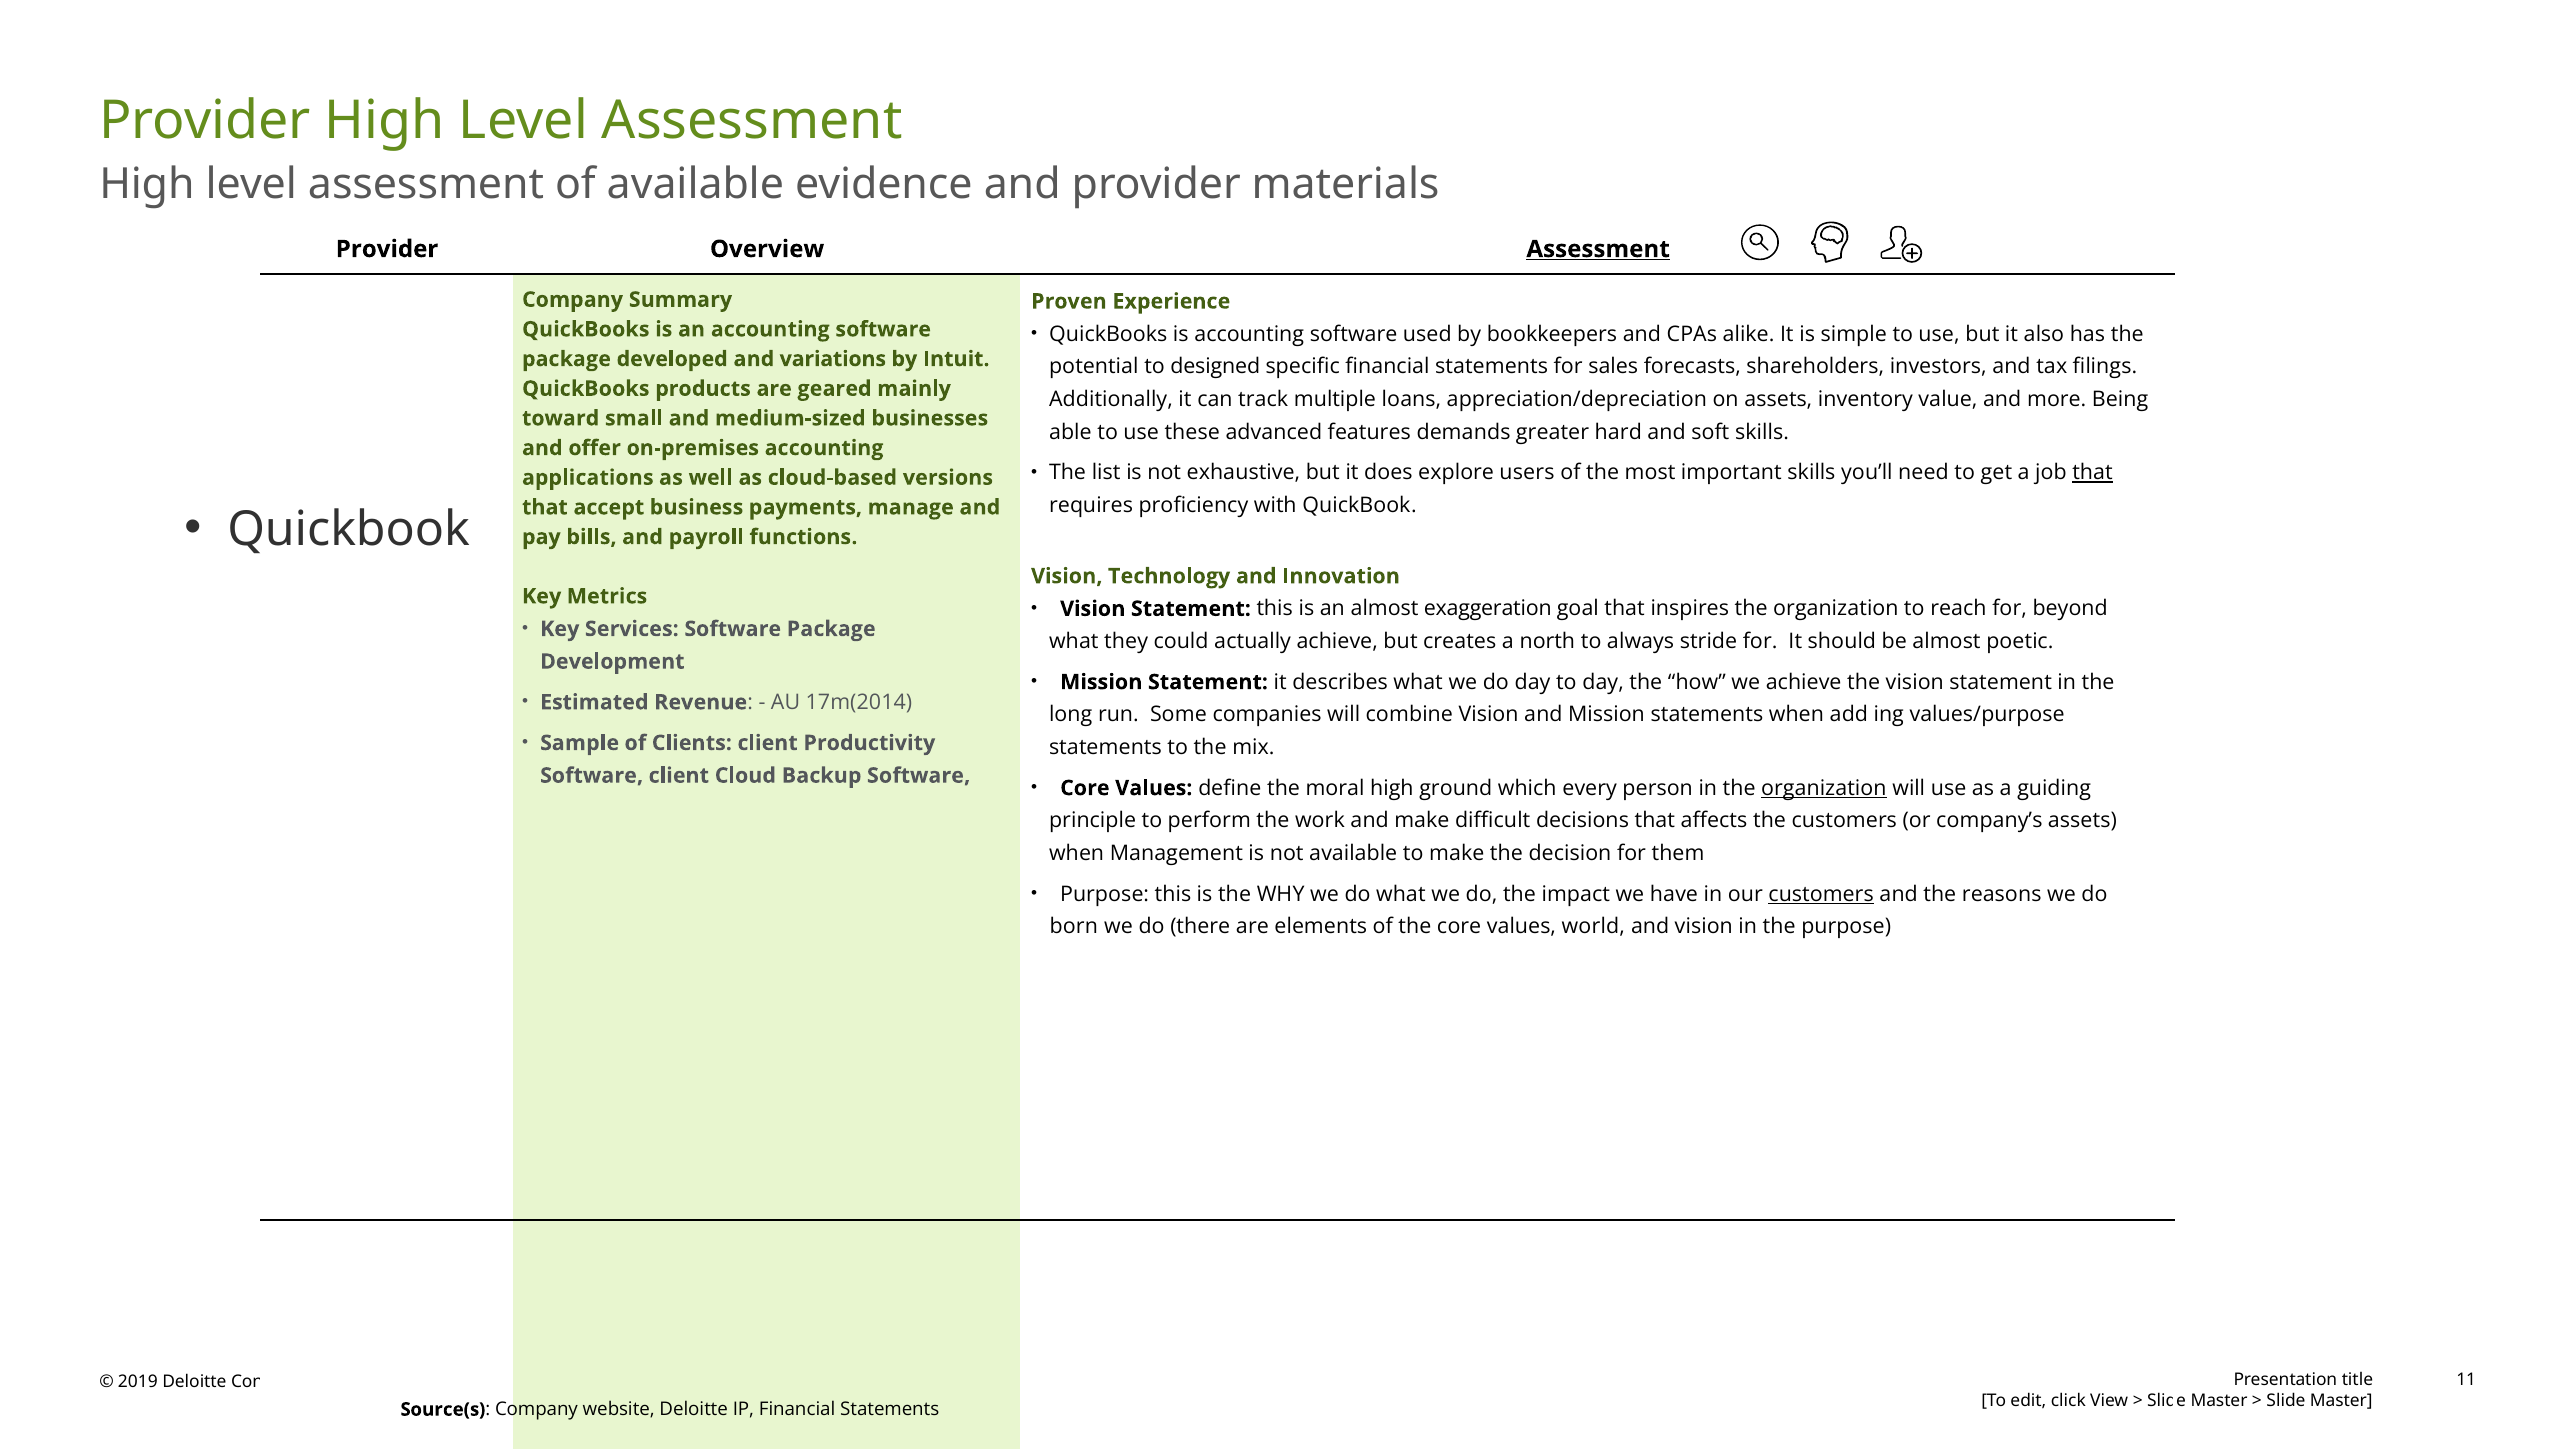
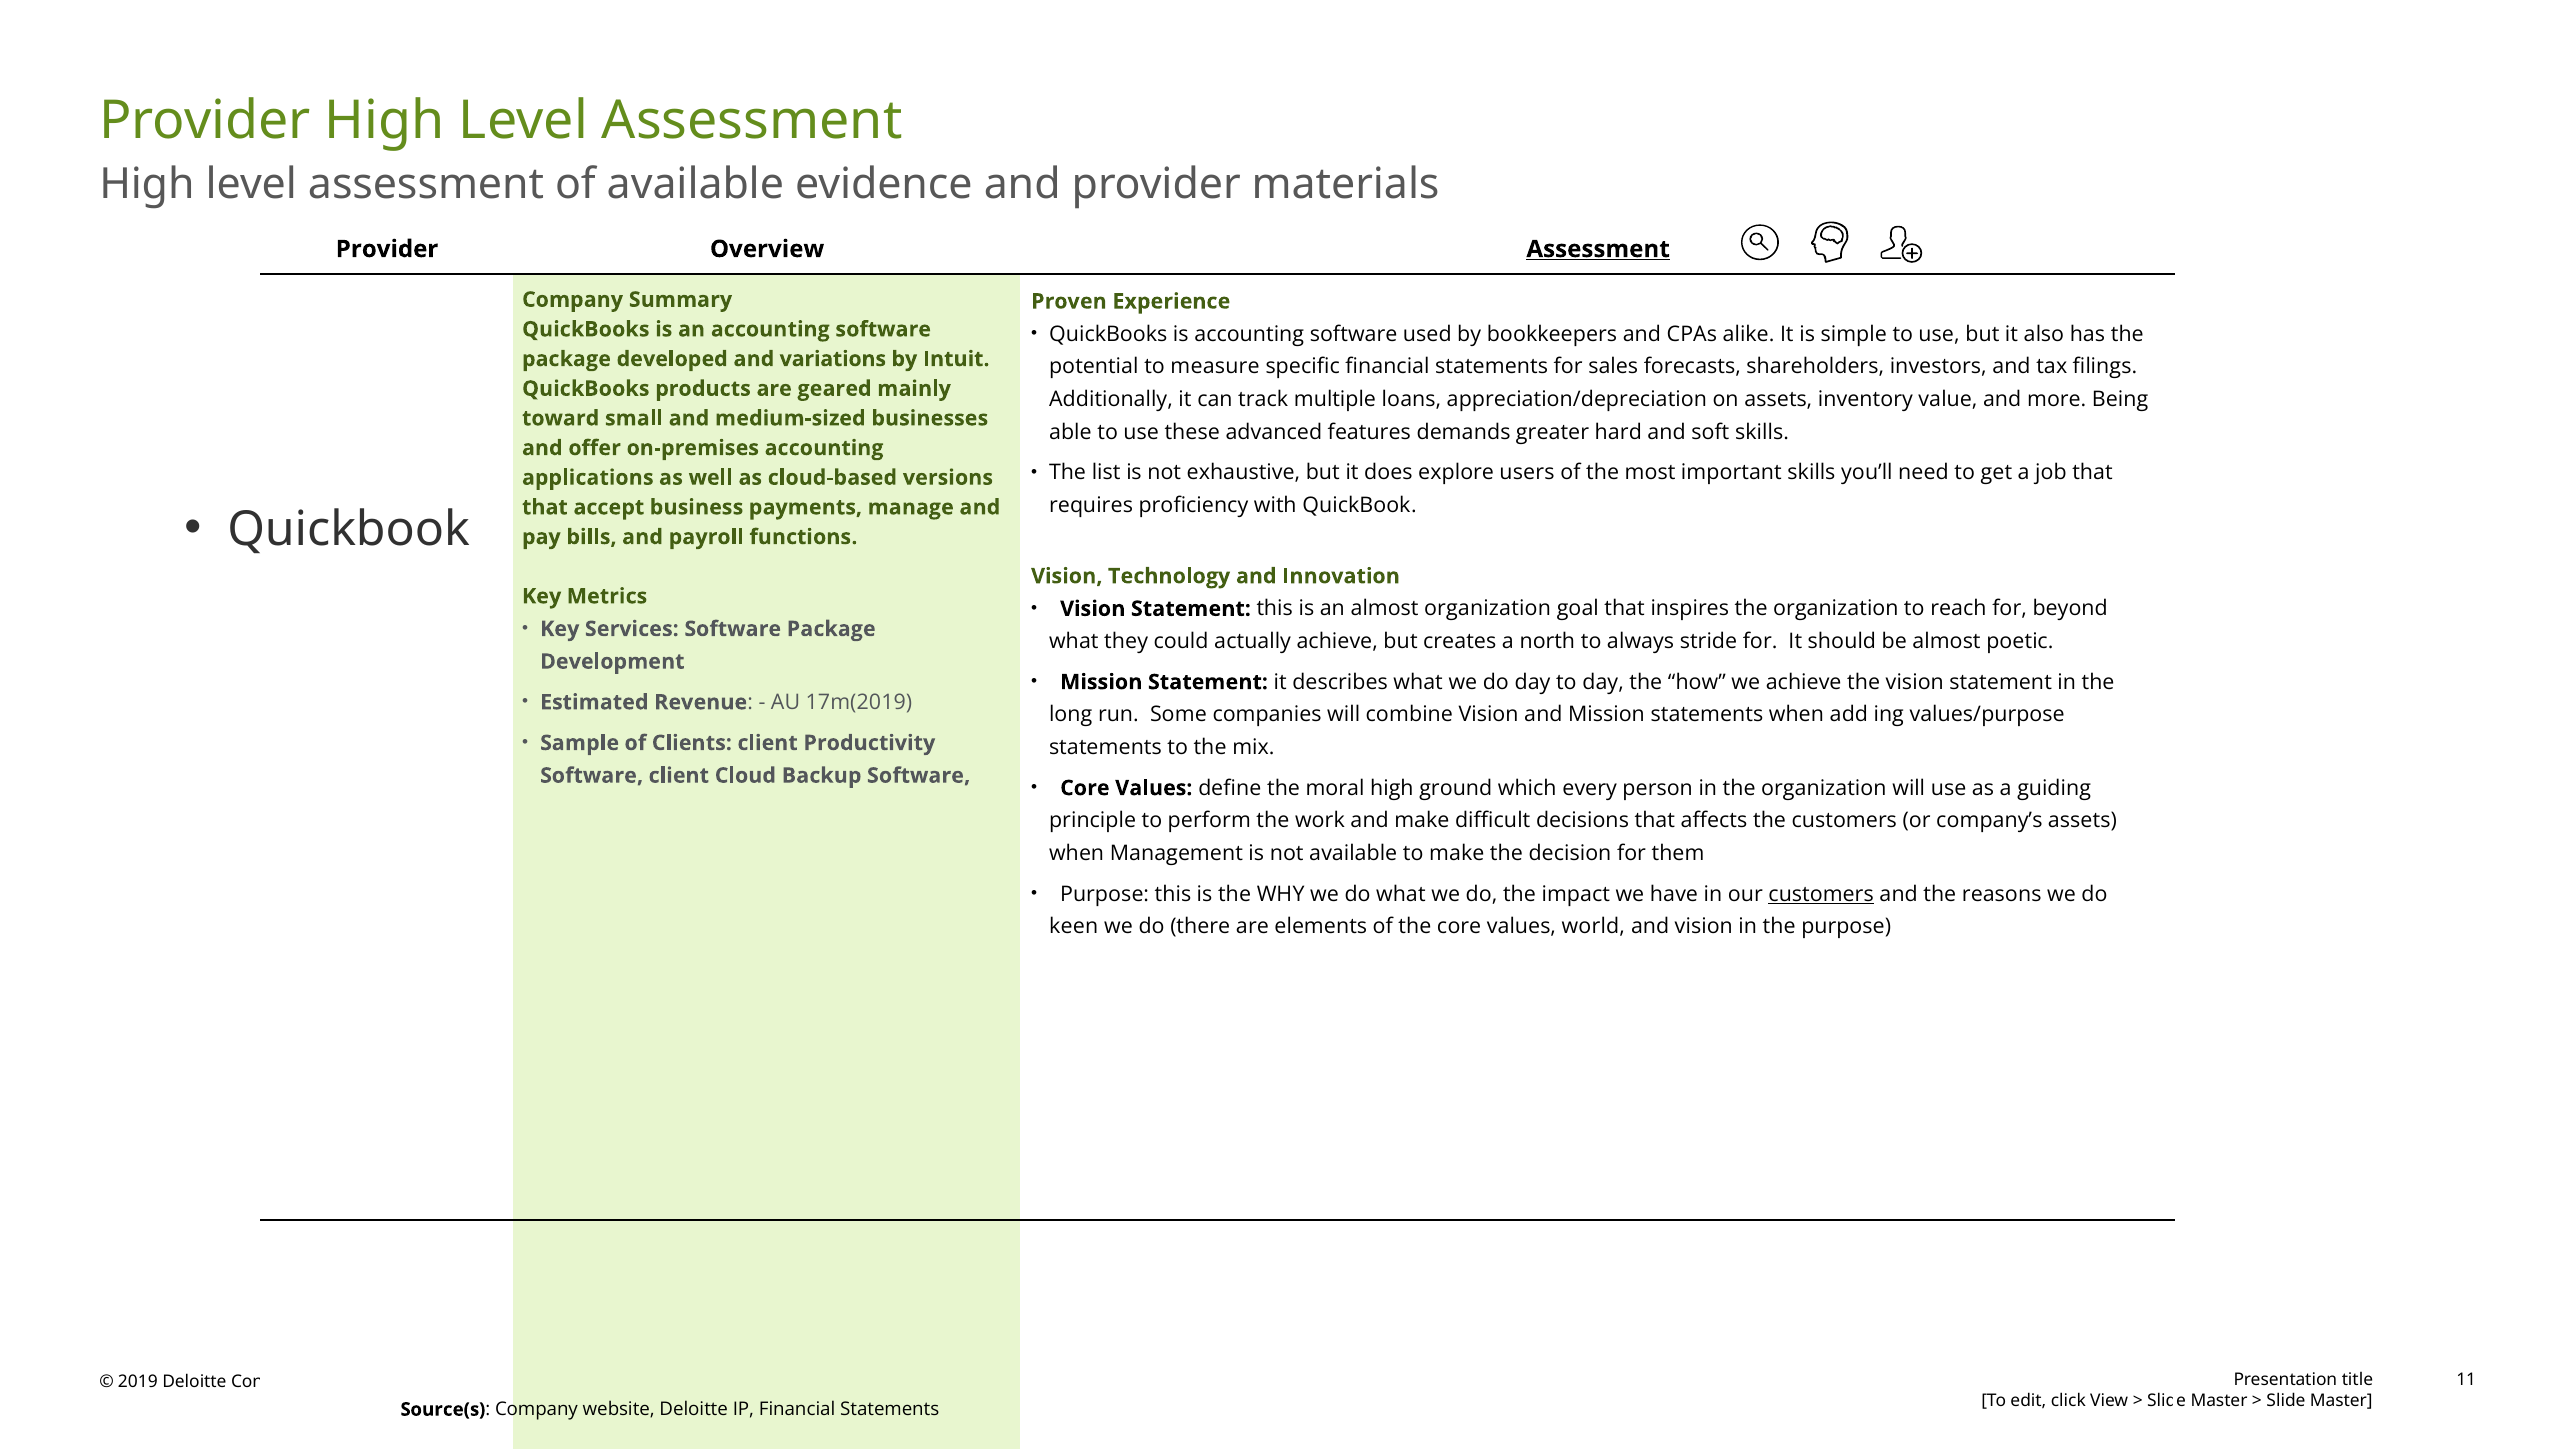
designed: designed -> measure
that at (2093, 473) underline: present -> none
almost exaggeration: exaggeration -> organization
17m(2014: 17m(2014 -> 17m(2019
organization at (1824, 788) underline: present -> none
born: born -> keen
